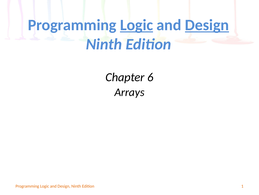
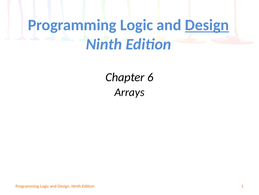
Logic at (137, 25) underline: present -> none
